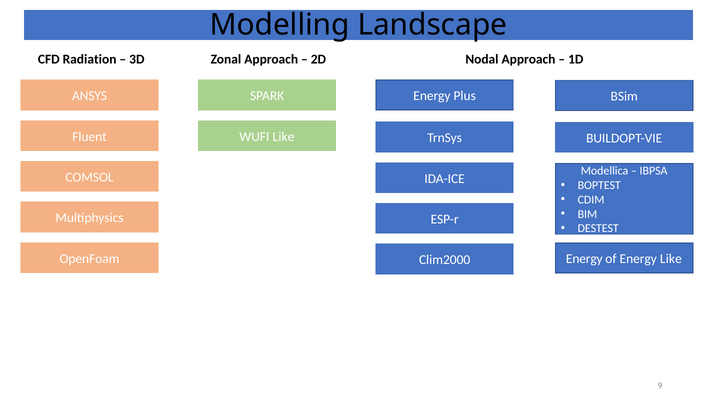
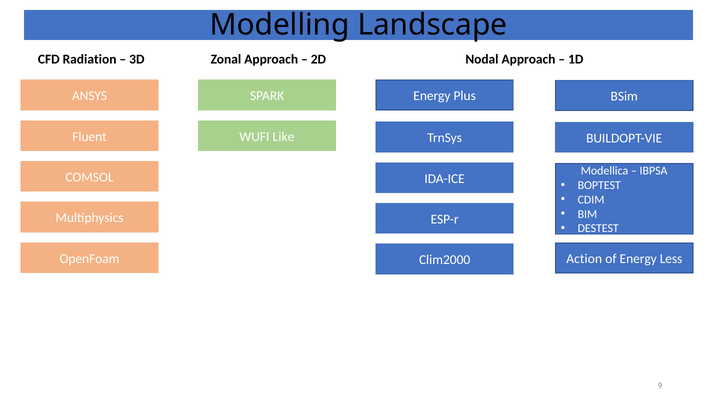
Energy at (584, 258): Energy -> Action
Energy Like: Like -> Less
